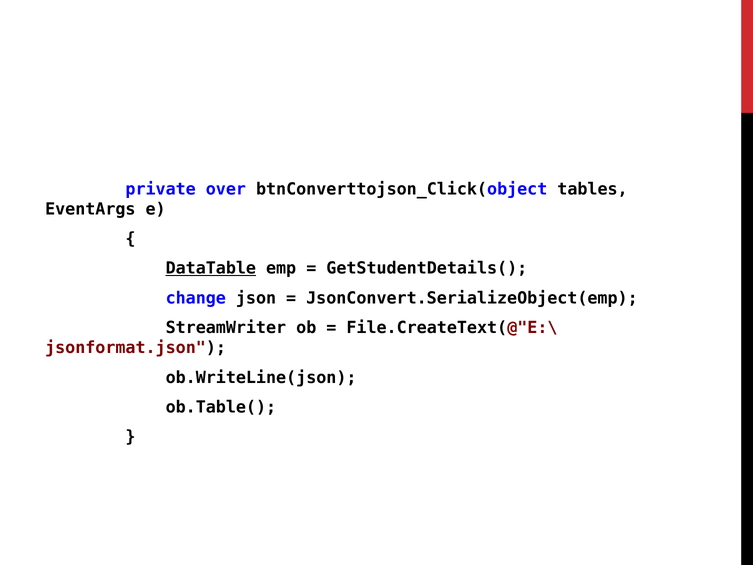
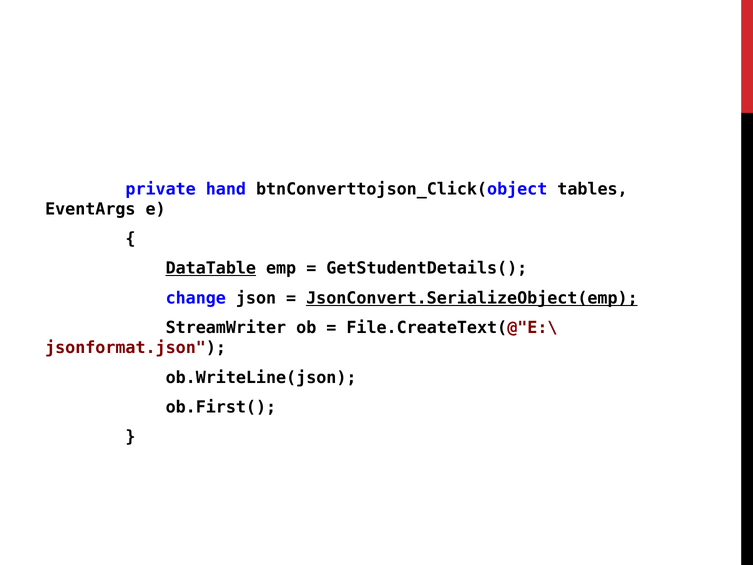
over: over -> hand
JsonConvert.SerializeObject(emp underline: none -> present
ob.Table(: ob.Table( -> ob.First(
